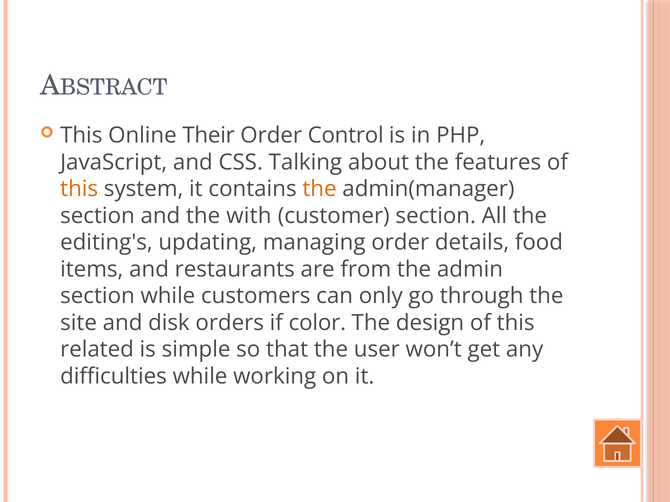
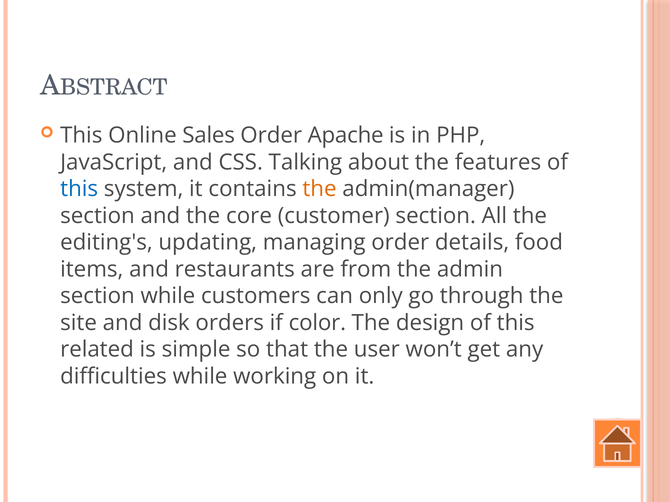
Their: Their -> Sales
Control: Control -> Apache
this at (79, 189) colour: orange -> blue
with: with -> core
